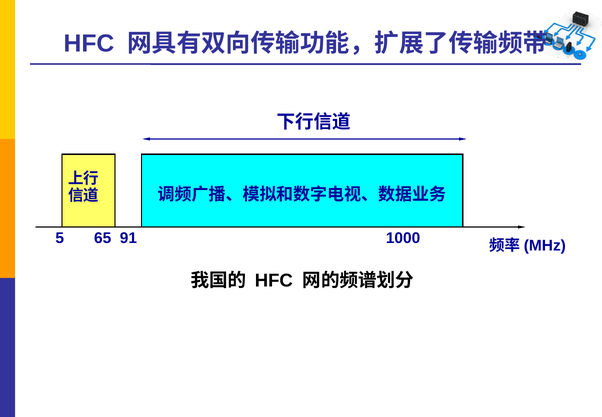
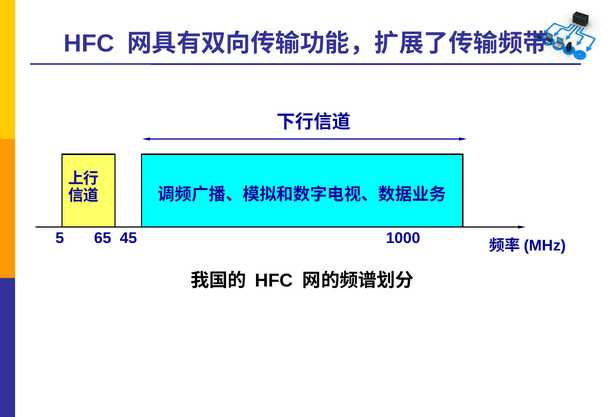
91: 91 -> 45
